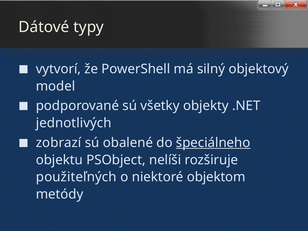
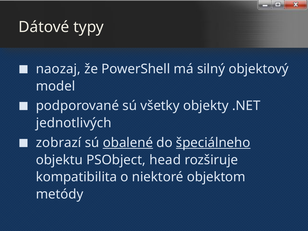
vytvorí: vytvorí -> naozaj
obalené underline: none -> present
nelíši: nelíši -> head
použiteľných: použiteľných -> kompatibilita
